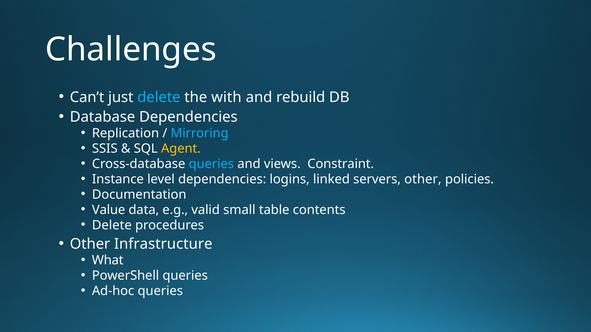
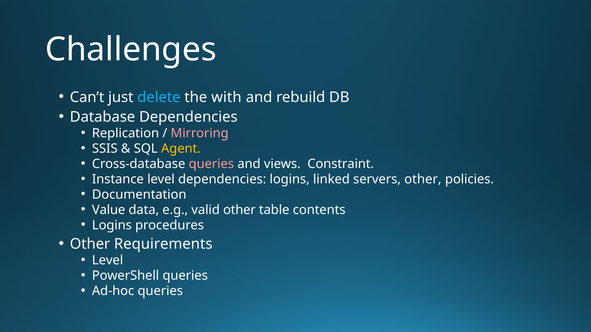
Mirroring colour: light blue -> pink
queries at (211, 164) colour: light blue -> pink
valid small: small -> other
Delete at (112, 225): Delete -> Logins
Infrastructure: Infrastructure -> Requirements
What at (108, 261): What -> Level
